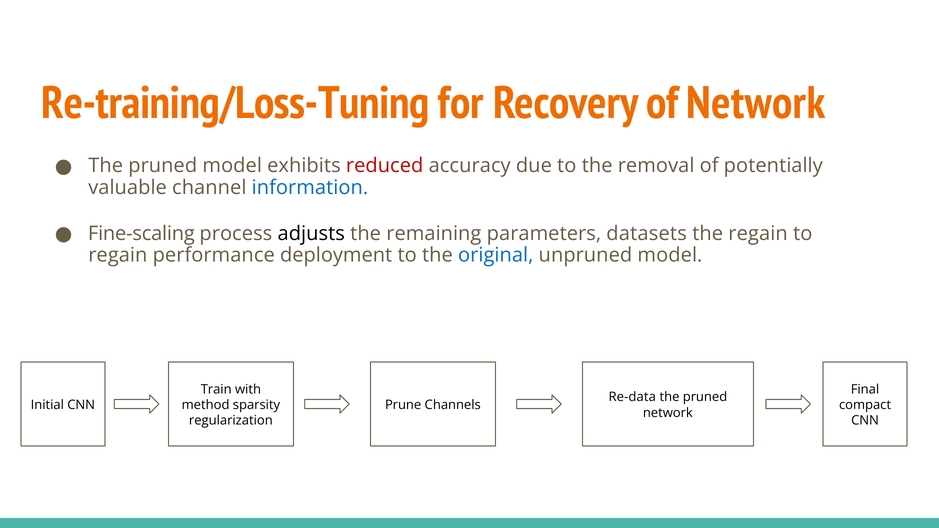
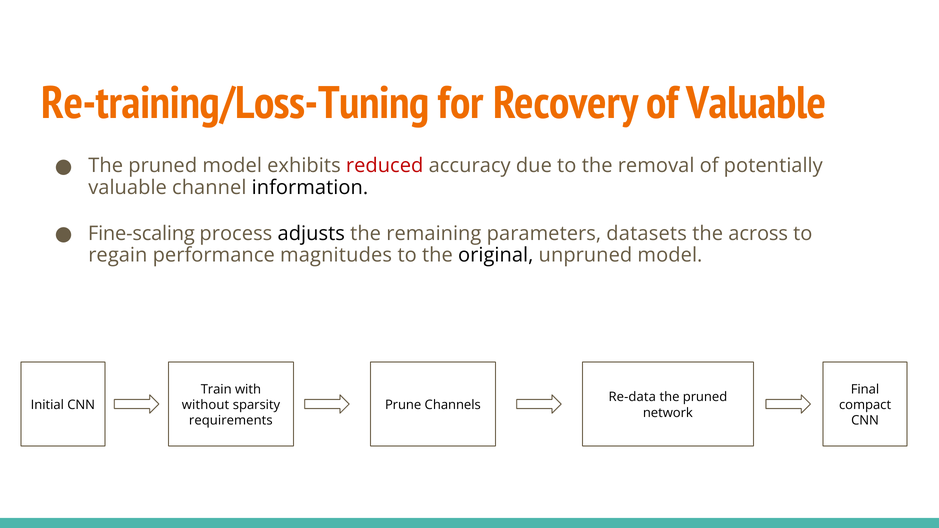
of Network: Network -> Valuable
information colour: blue -> black
the regain: regain -> across
deployment: deployment -> magnitudes
original colour: blue -> black
method: method -> without
regularization: regularization -> requirements
